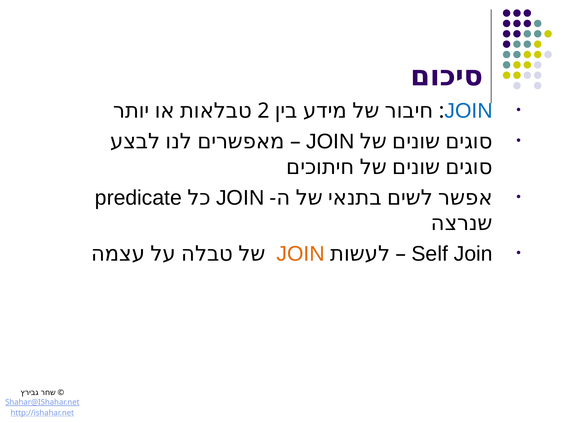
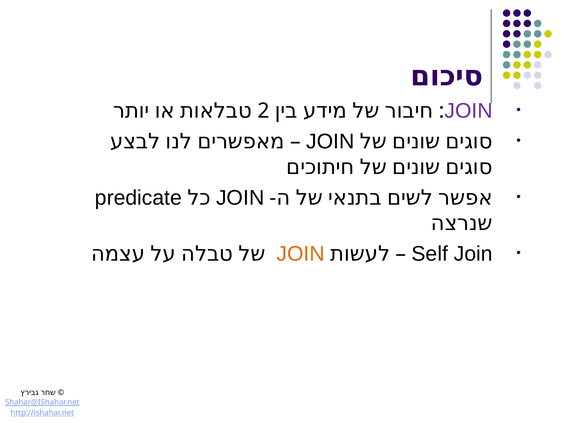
JOIN at (469, 111) colour: blue -> purple
